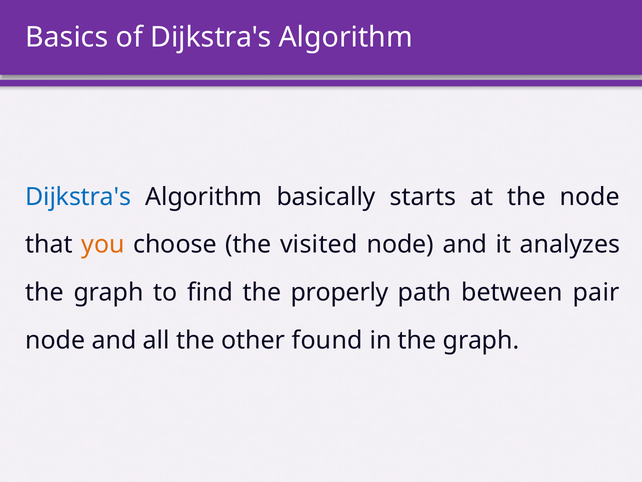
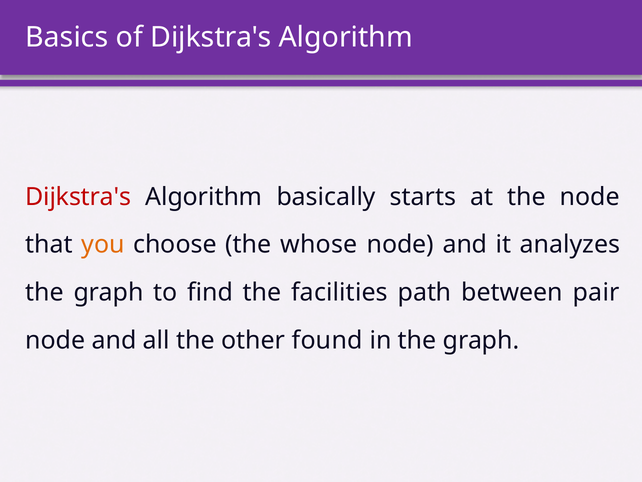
Dijkstra's at (78, 197) colour: blue -> red
visited: visited -> whose
properly: properly -> facilities
